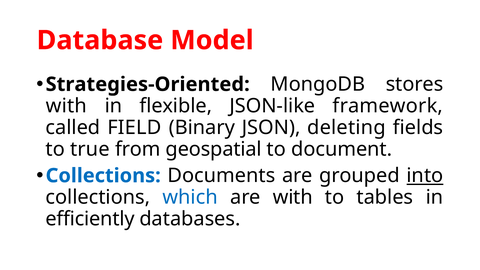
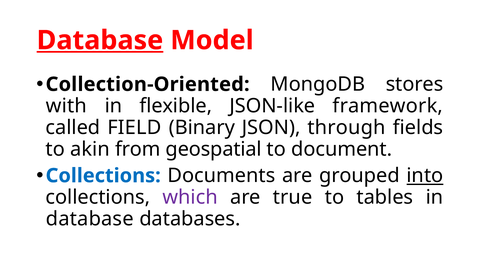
Database at (100, 40) underline: none -> present
Strategies-Oriented: Strategies-Oriented -> Collection-Oriented
deleting: deleting -> through
true: true -> akin
which colour: blue -> purple
are with: with -> true
efficiently at (90, 219): efficiently -> database
